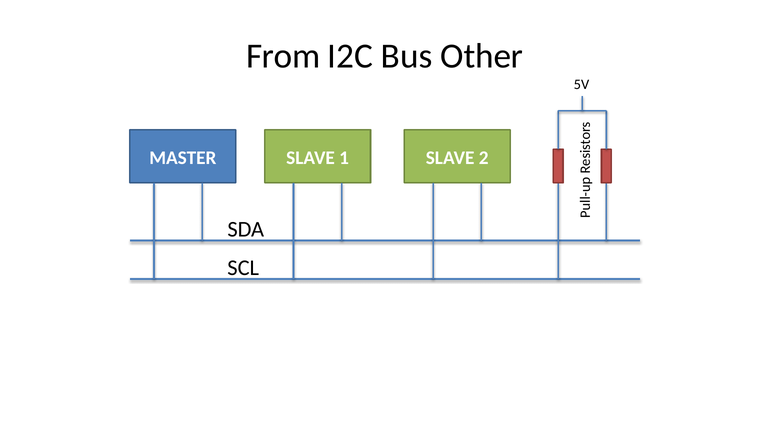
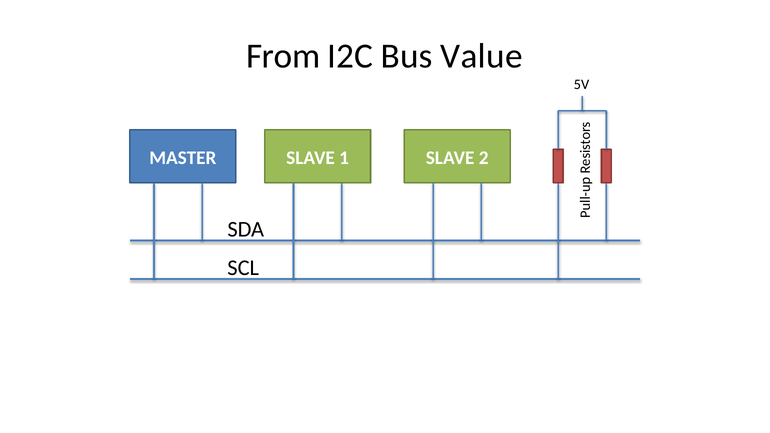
Other: Other -> Value
